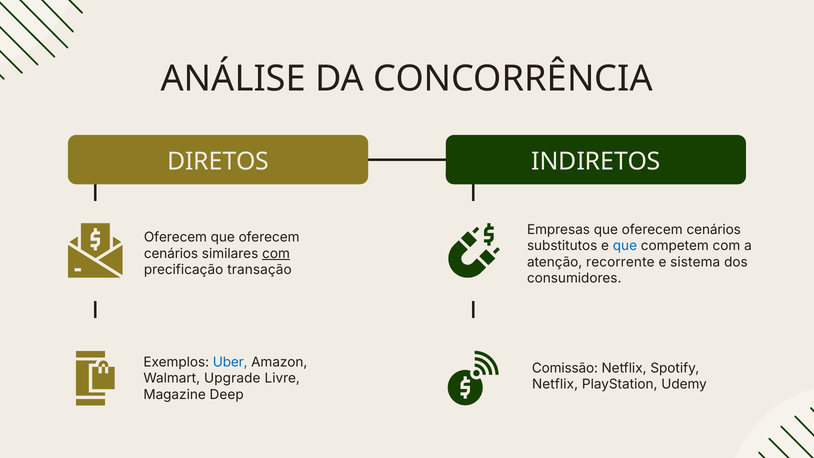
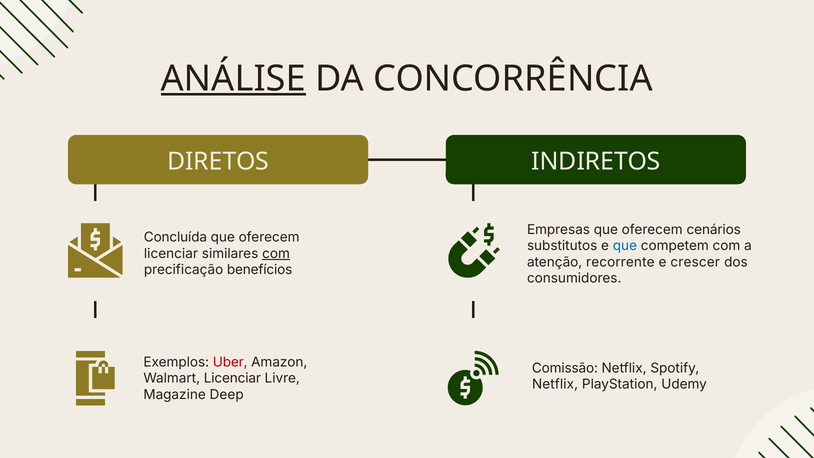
ANÁLISE underline: none -> present
Oferecem at (175, 237): Oferecem -> Concluída
cenários at (171, 254): cenários -> licenciar
sistema: sistema -> crescer
transação: transação -> benefícios
Uber colour: blue -> red
Walmart Upgrade: Upgrade -> Licenciar
